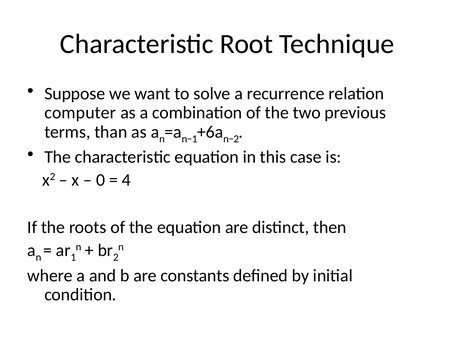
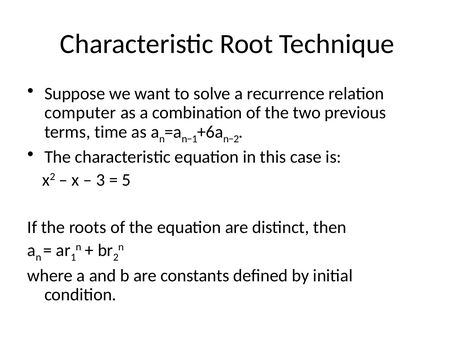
than: than -> time
0: 0 -> 3
4: 4 -> 5
